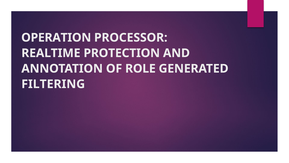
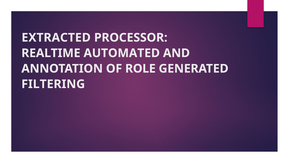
OPERATION: OPERATION -> EXTRACTED
PROTECTION: PROTECTION -> AUTOMATED
